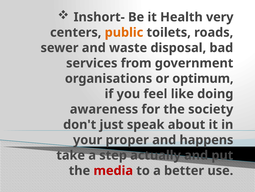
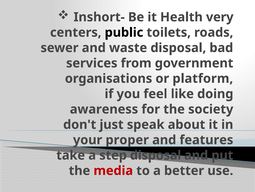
public colour: orange -> black
optimum: optimum -> platform
happens: happens -> features
step actually: actually -> disposal
